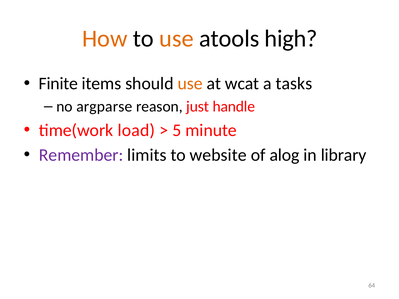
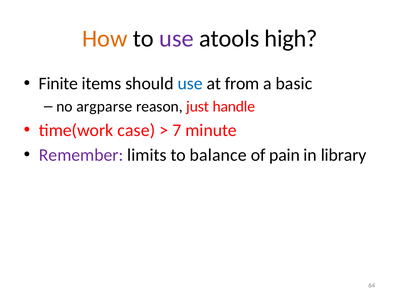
use at (176, 39) colour: orange -> purple
use at (190, 84) colour: orange -> blue
wcat: wcat -> from
tasks: tasks -> basic
load: load -> case
5: 5 -> 7
website: website -> balance
alog: alog -> pain
